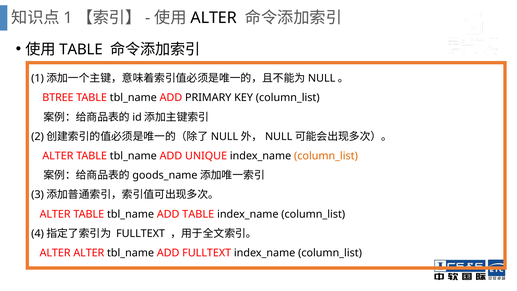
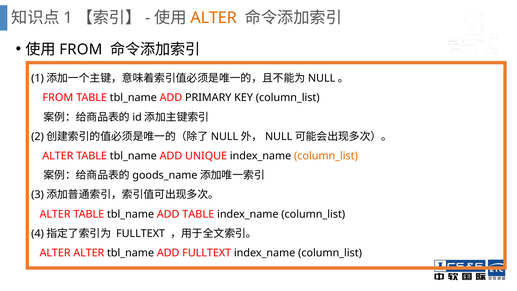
ALTER at (214, 18) colour: black -> orange
TABLE at (81, 49): TABLE -> FROM
BTREE at (58, 98): BTREE -> FROM
